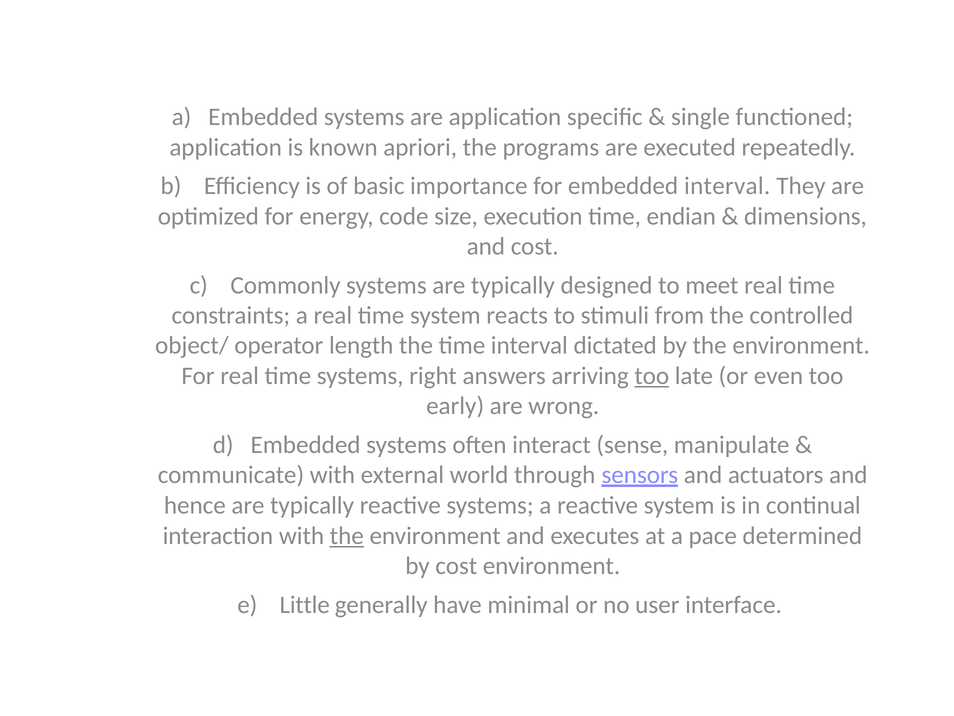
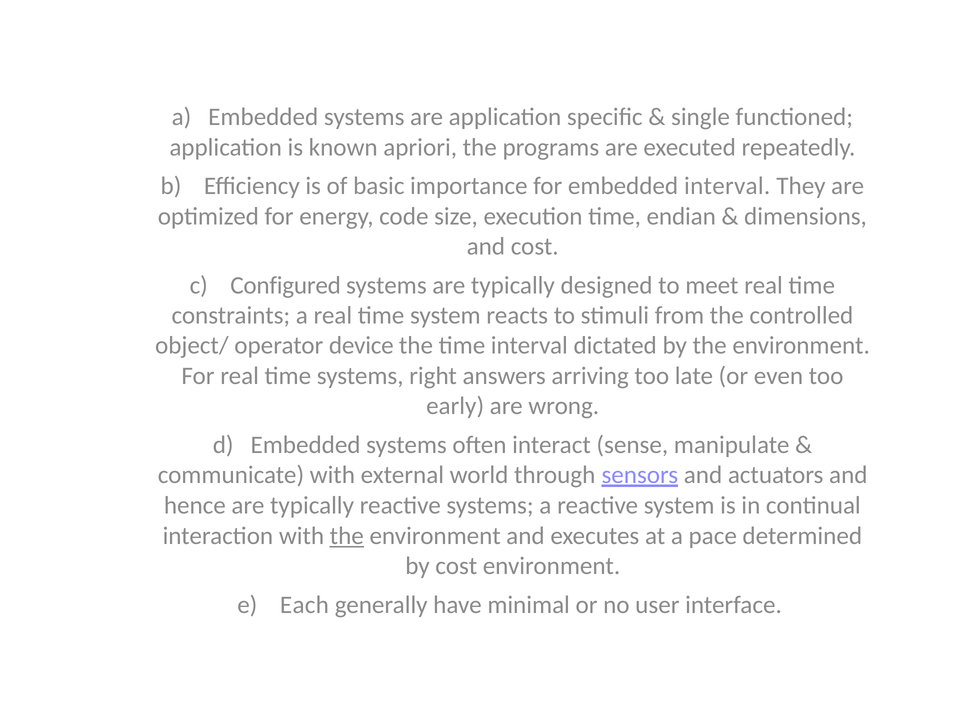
Commonly: Commonly -> Configured
length: length -> device
too at (652, 376) underline: present -> none
Little: Little -> Each
